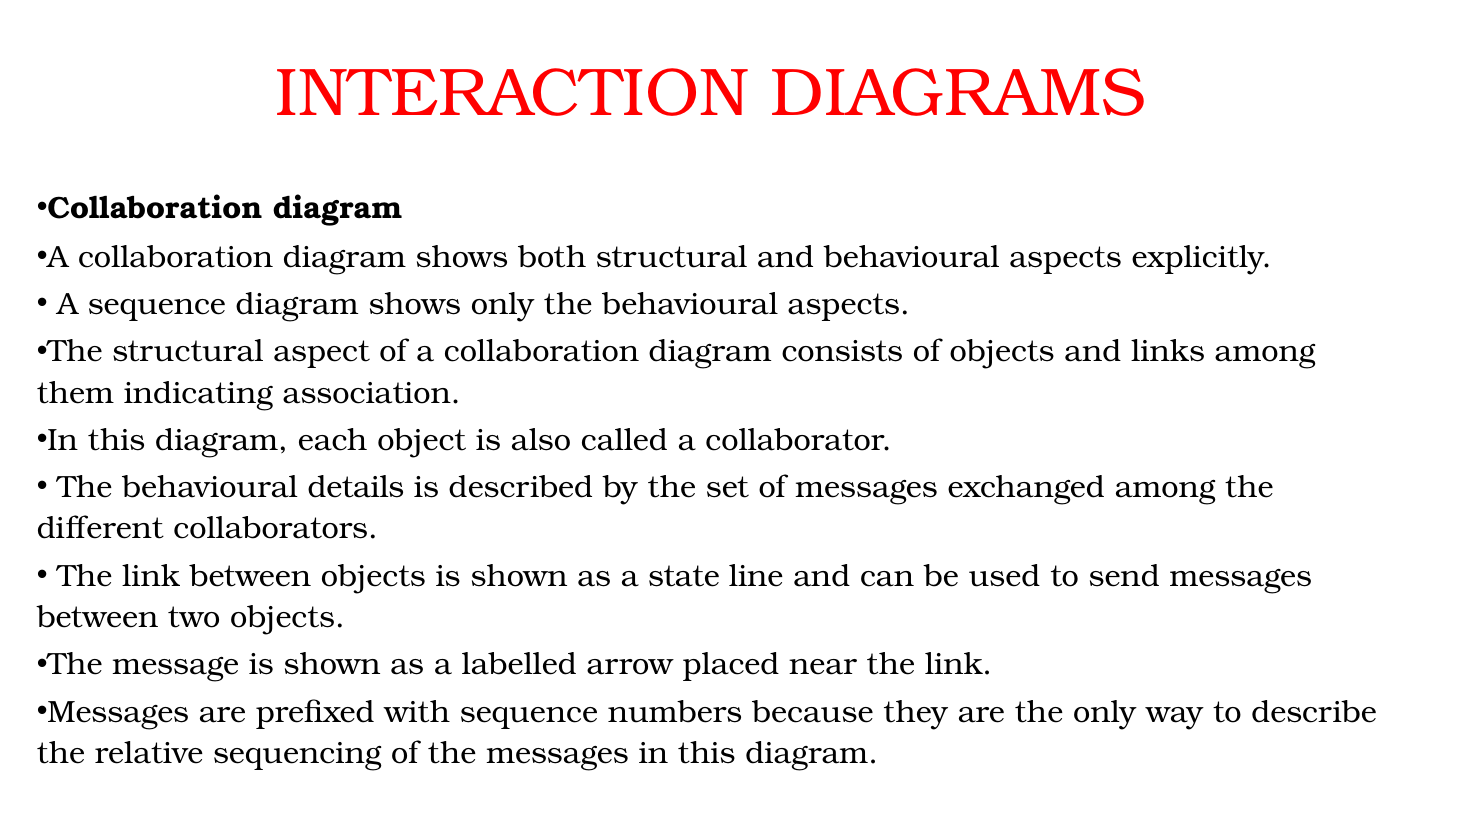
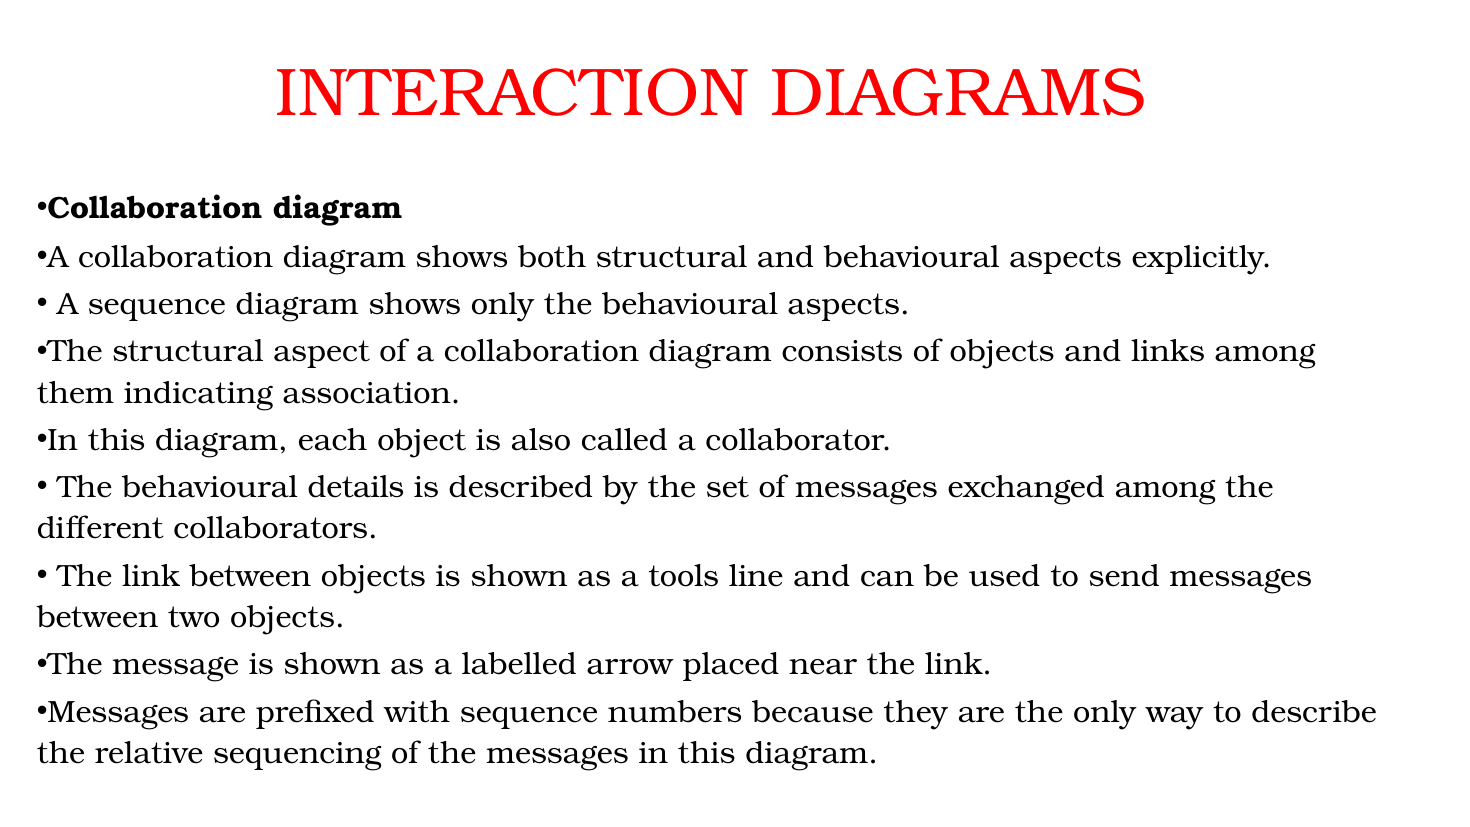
state: state -> tools
